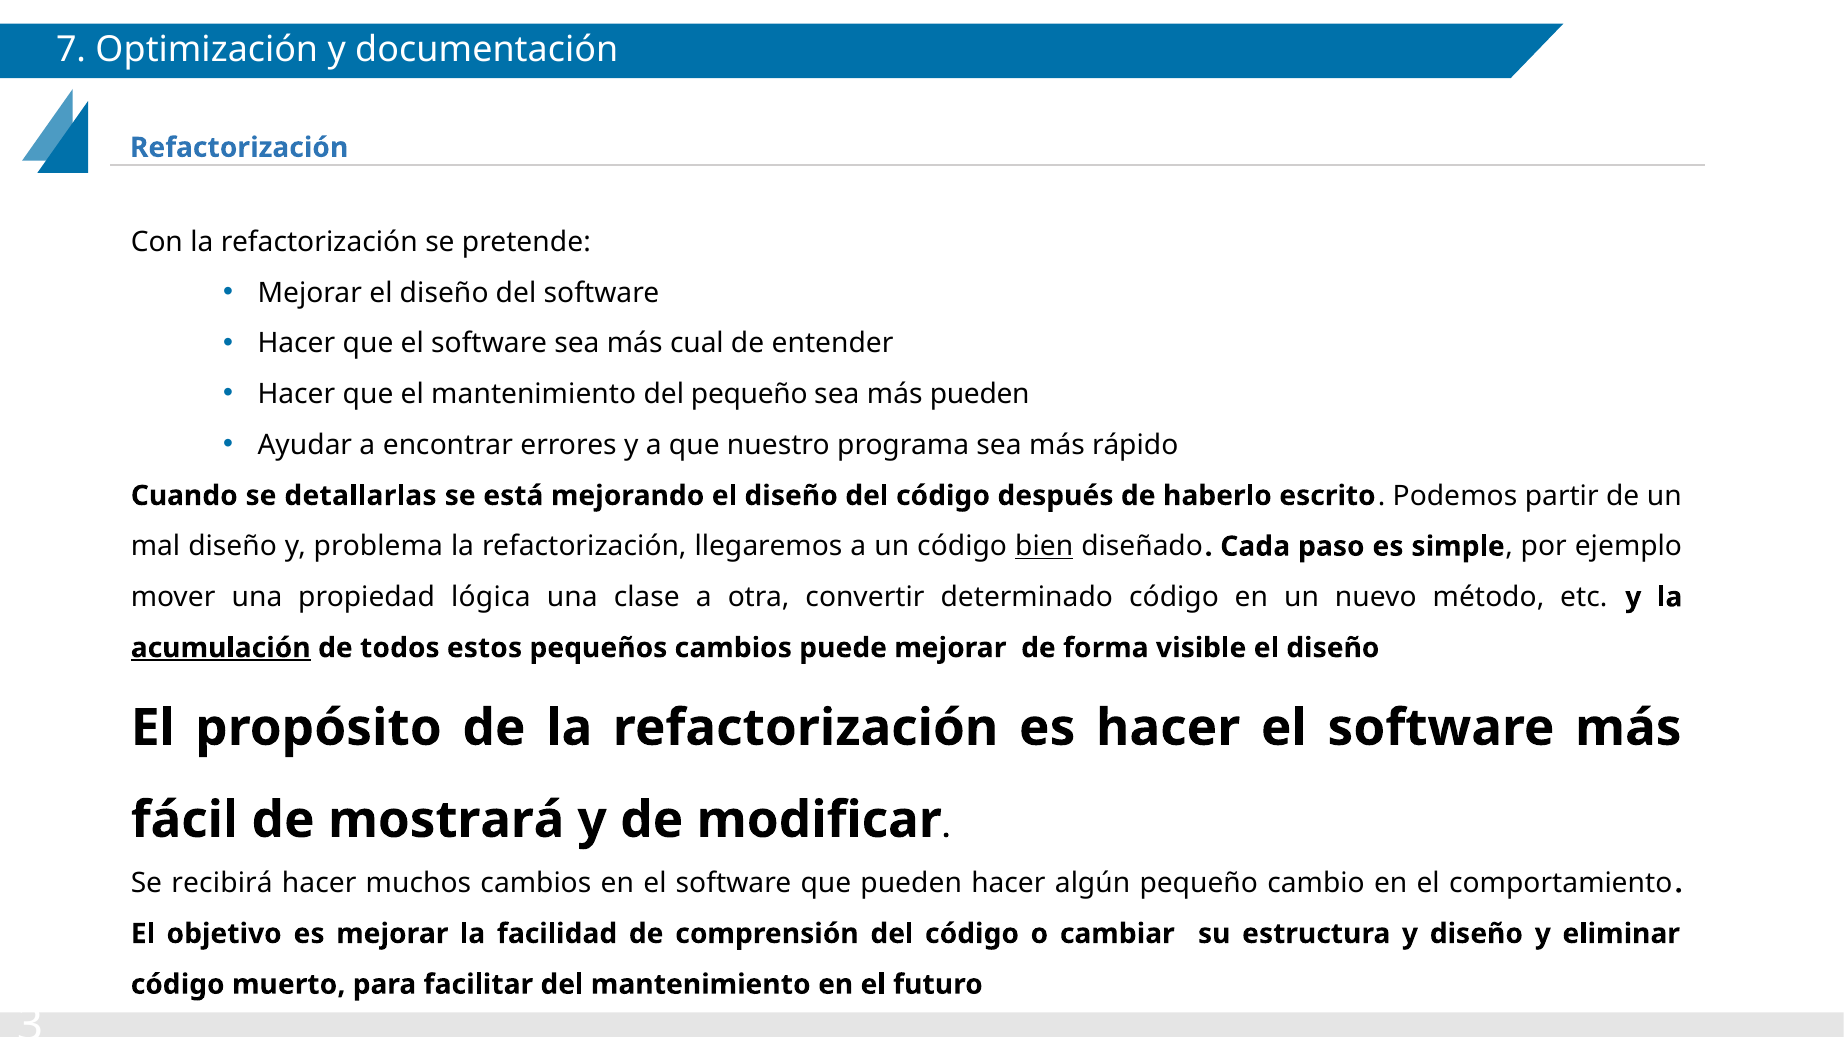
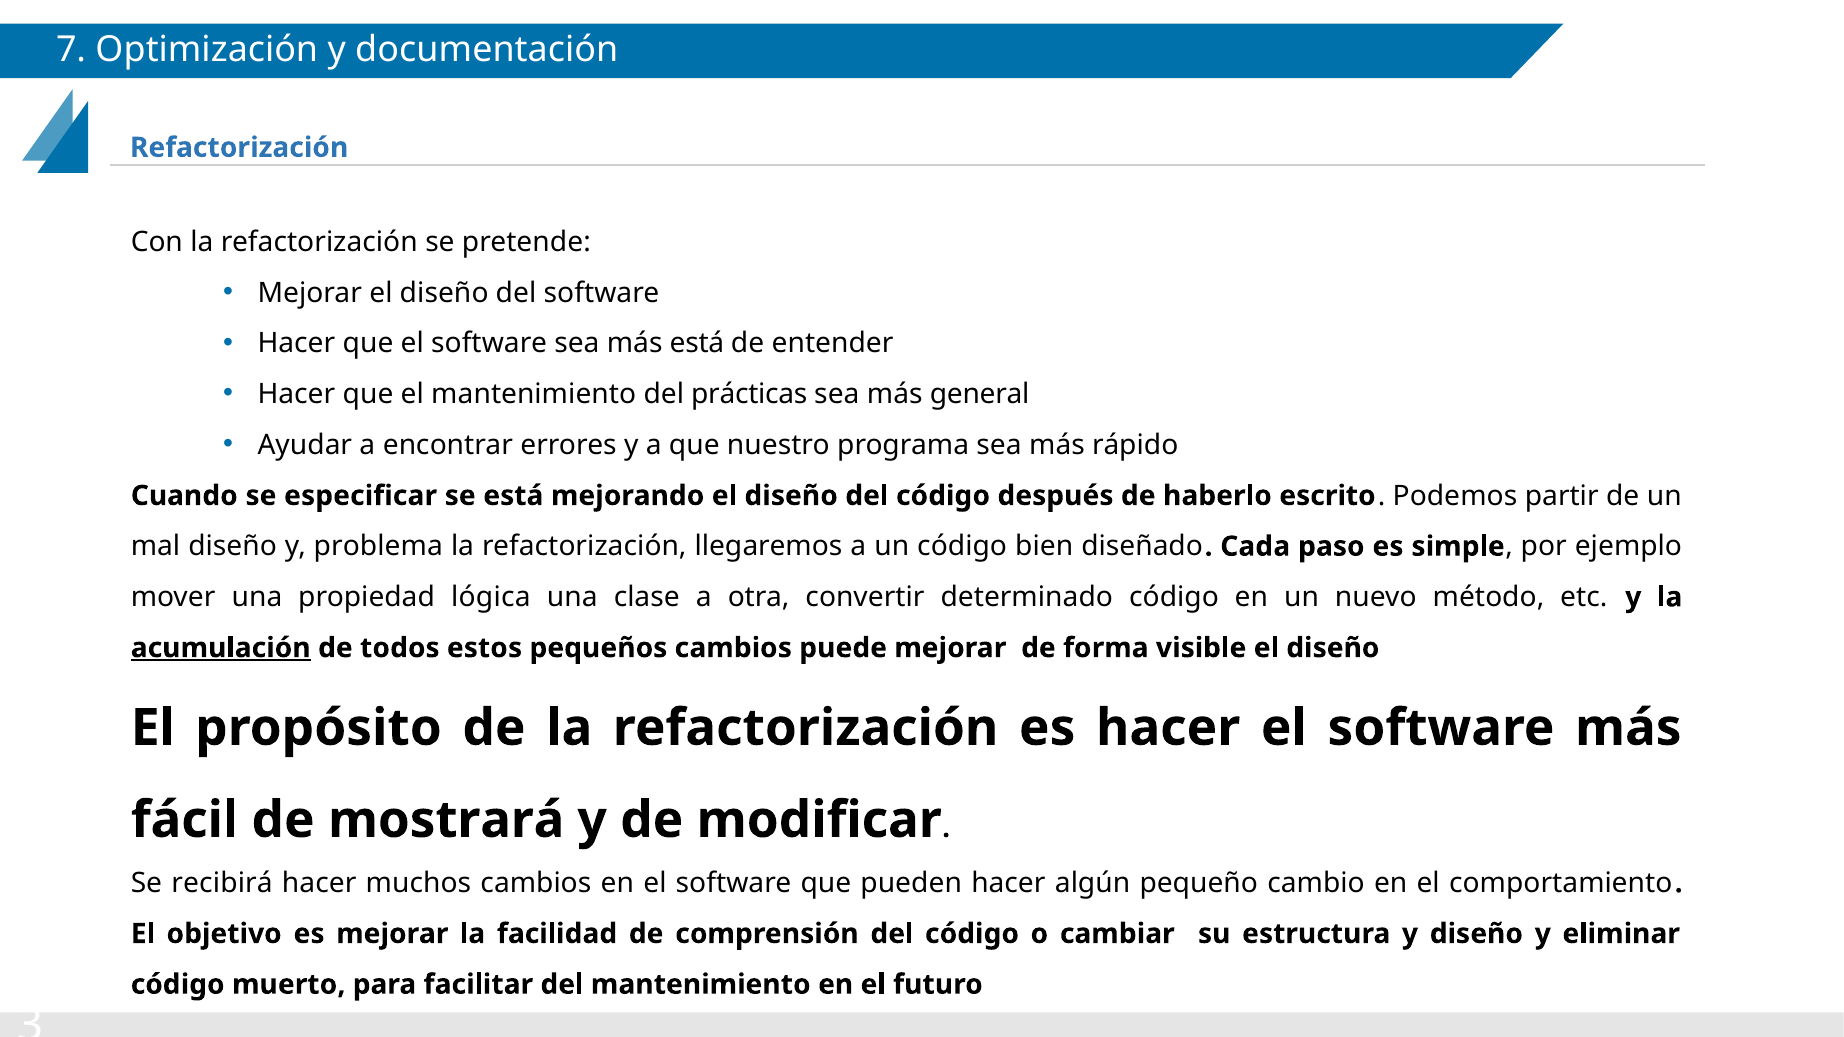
más cual: cual -> está
del pequeño: pequeño -> prácticas
más pueden: pueden -> general
detallarlas: detallarlas -> especificar
bien underline: present -> none
